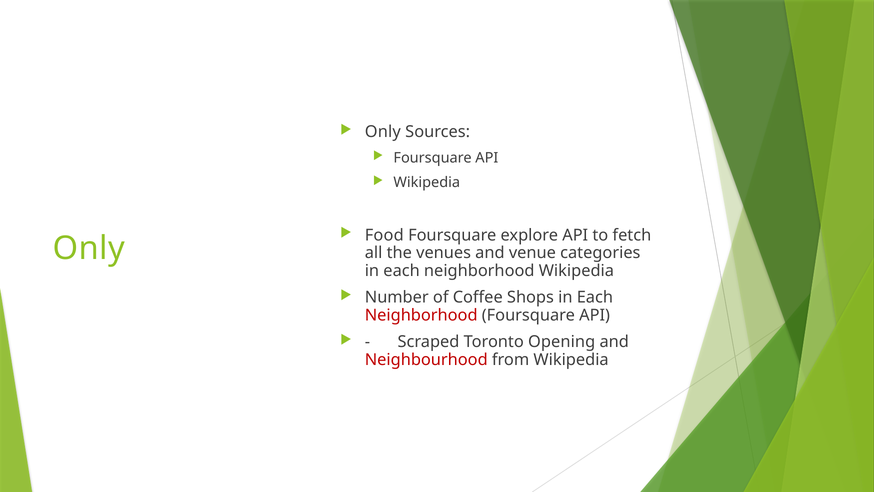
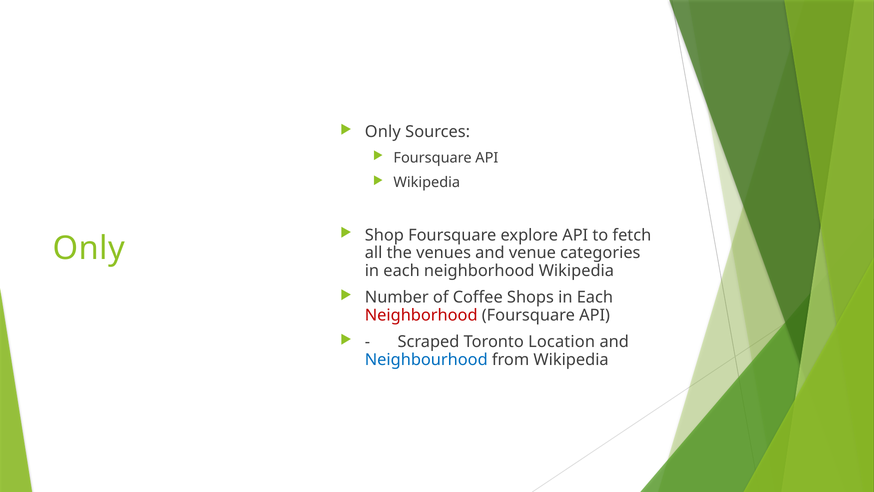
Food: Food -> Shop
Opening: Opening -> Location
Neighbourhood colour: red -> blue
